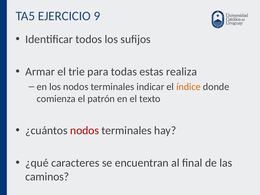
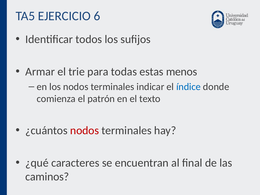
9: 9 -> 6
realiza: realiza -> menos
índice colour: orange -> blue
